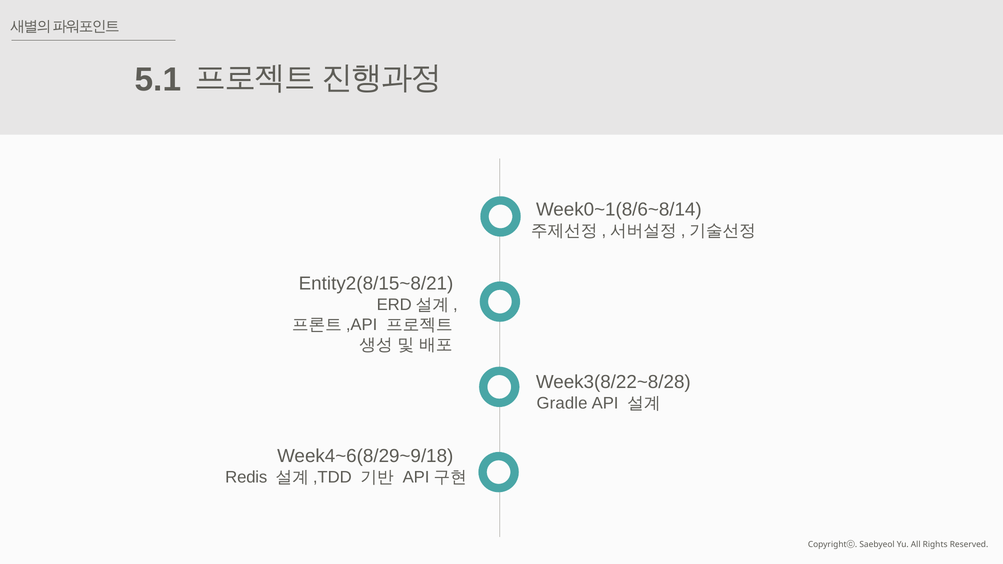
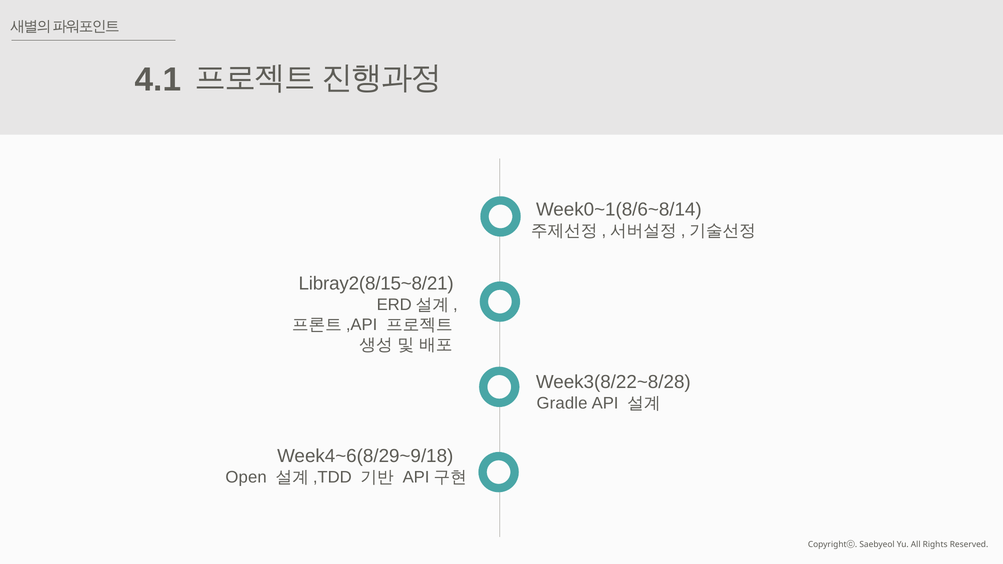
5.1: 5.1 -> 4.1
Entity2(8/15~8/21: Entity2(8/15~8/21 -> Libray2(8/15~8/21
Redis: Redis -> Open
